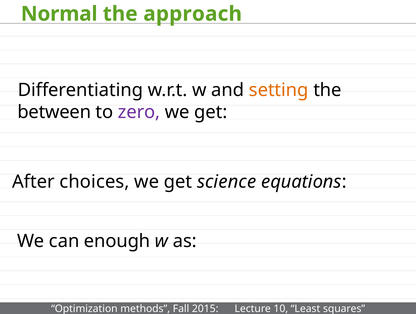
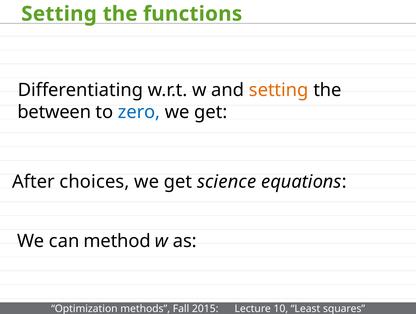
Normal at (59, 14): Normal -> Setting
approach: approach -> functions
zero colour: purple -> blue
enough: enough -> method
